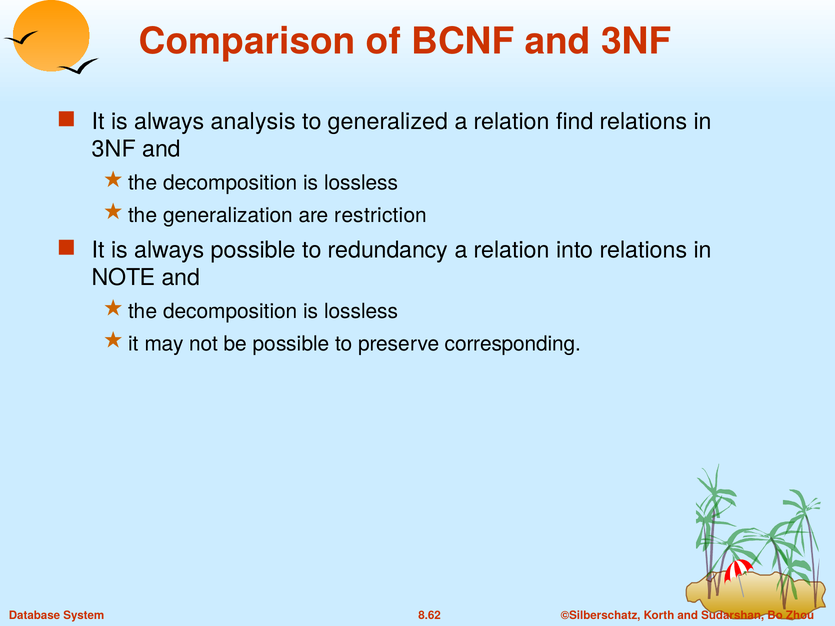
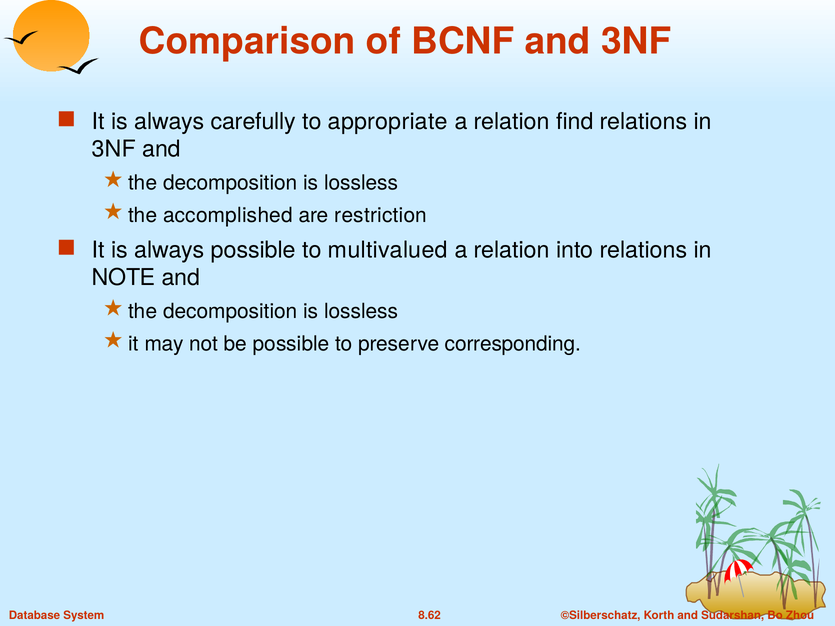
analysis: analysis -> carefully
generalized: generalized -> appropriate
generalization: generalization -> accomplished
redundancy: redundancy -> multivalued
